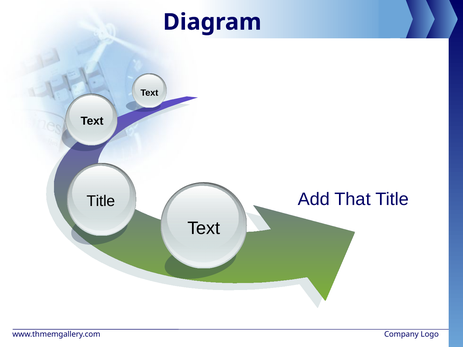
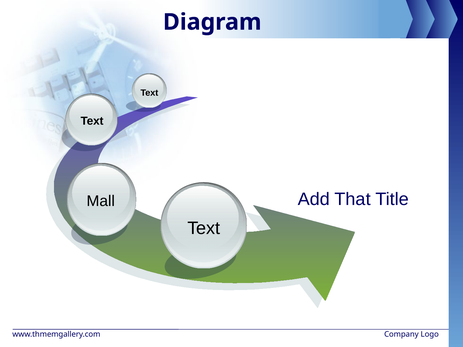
Title at (101, 201): Title -> Mall
